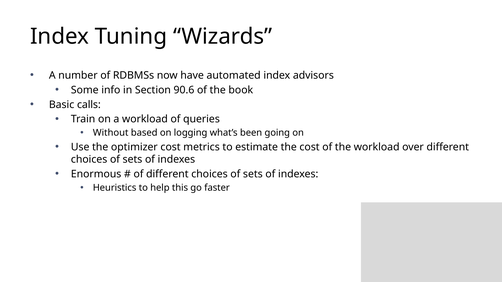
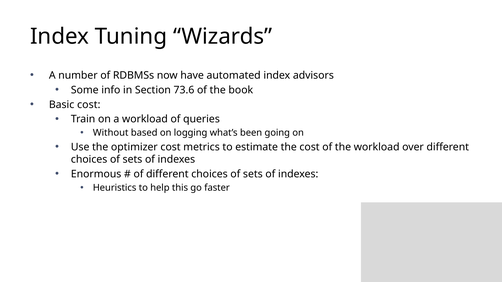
90.6: 90.6 -> 73.6
Basic calls: calls -> cost
